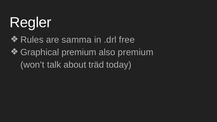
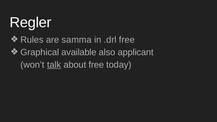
premium at (79, 52): premium -> available
also premium: premium -> applicant
talk underline: none -> present
about träd: träd -> free
